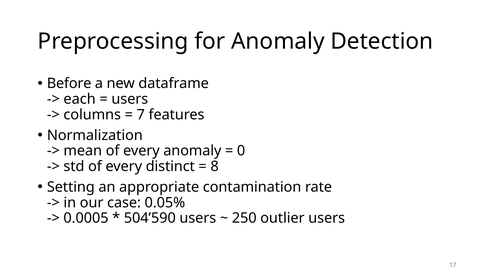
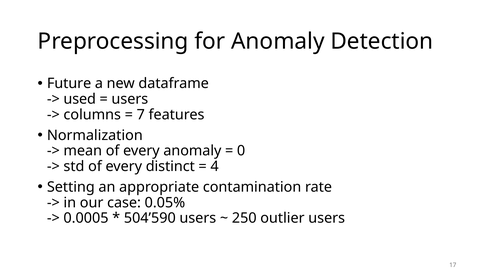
Before: Before -> Future
each: each -> used
8: 8 -> 4
